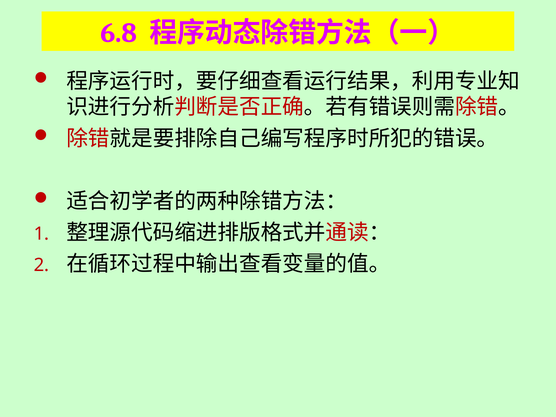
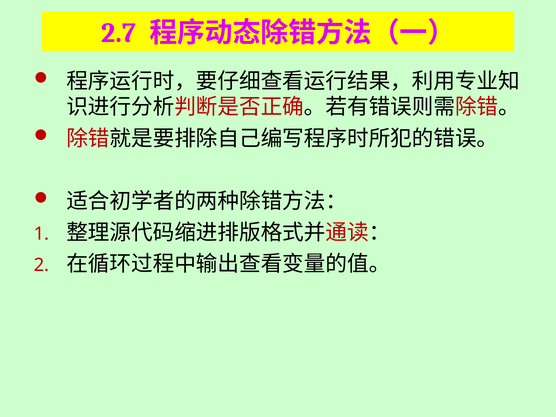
6.8: 6.8 -> 2.7
